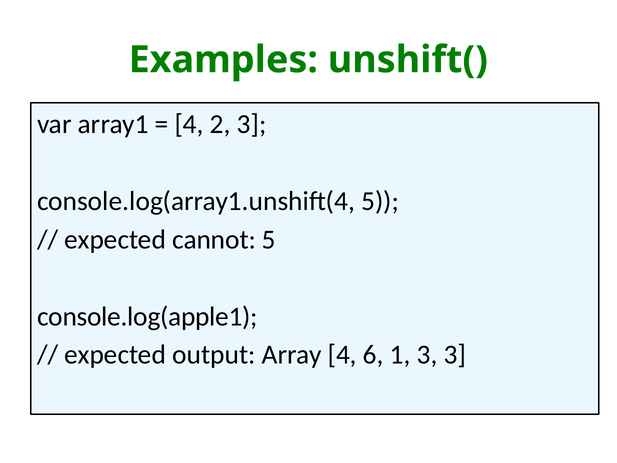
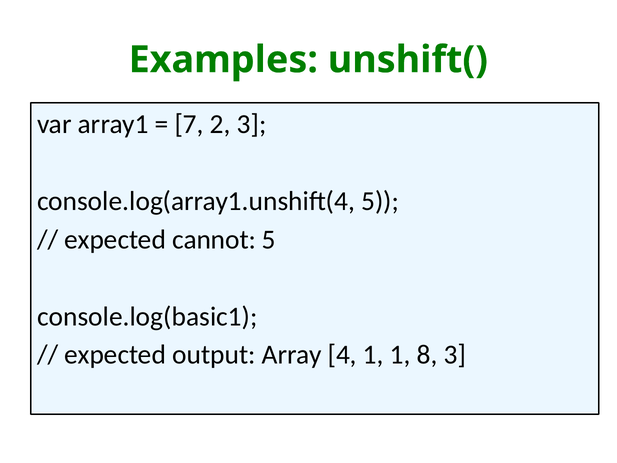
4 at (189, 124): 4 -> 7
console.log(apple1: console.log(apple1 -> console.log(basic1
4 6: 6 -> 1
1 3: 3 -> 8
